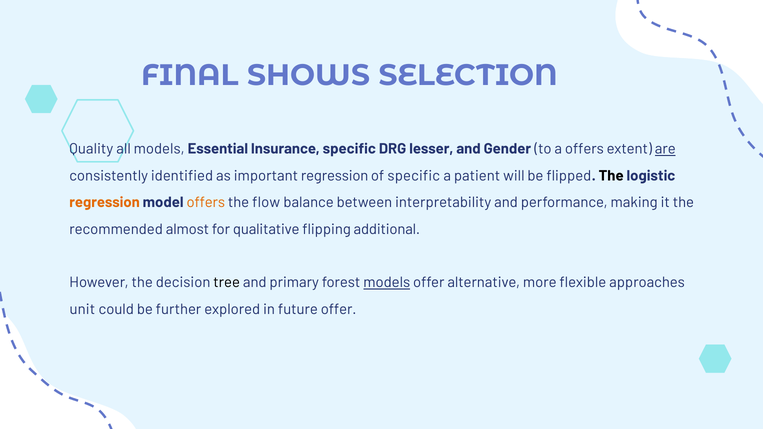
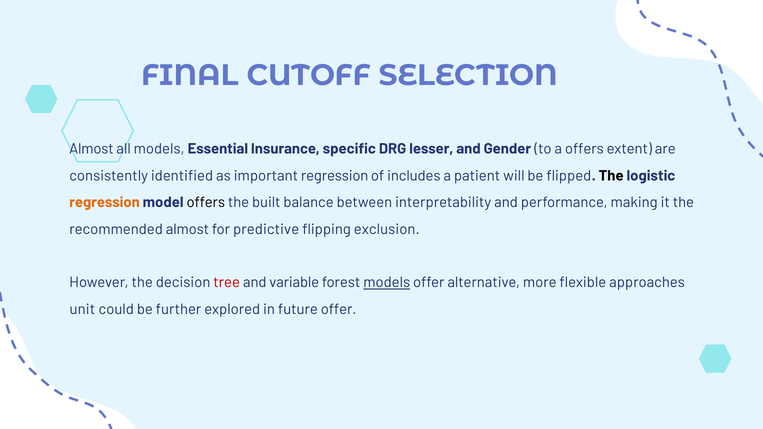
SHOWS: SHOWS -> CUTOFF
Quality at (91, 149): Quality -> Almost
are underline: present -> none
of specific: specific -> includes
offers at (206, 203) colour: orange -> black
flow: flow -> built
qualitative: qualitative -> predictive
additional: additional -> exclusion
tree colour: black -> red
primary: primary -> variable
